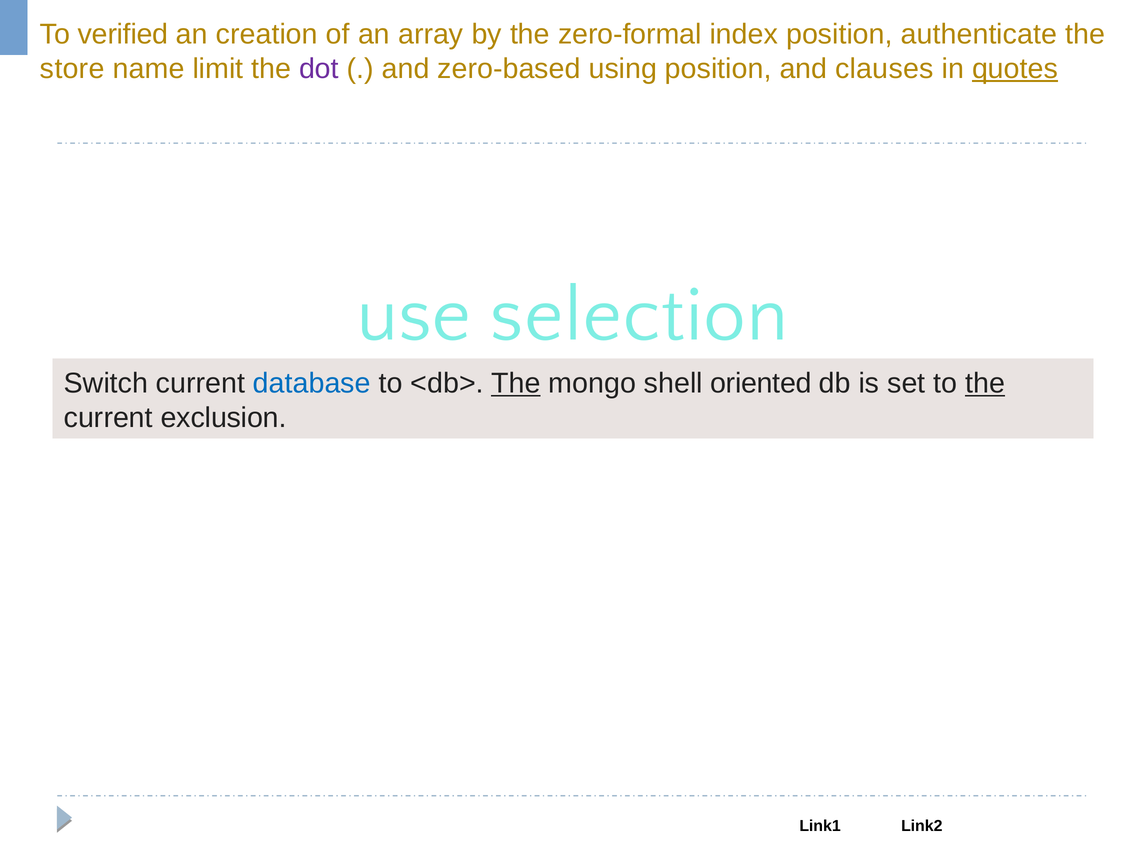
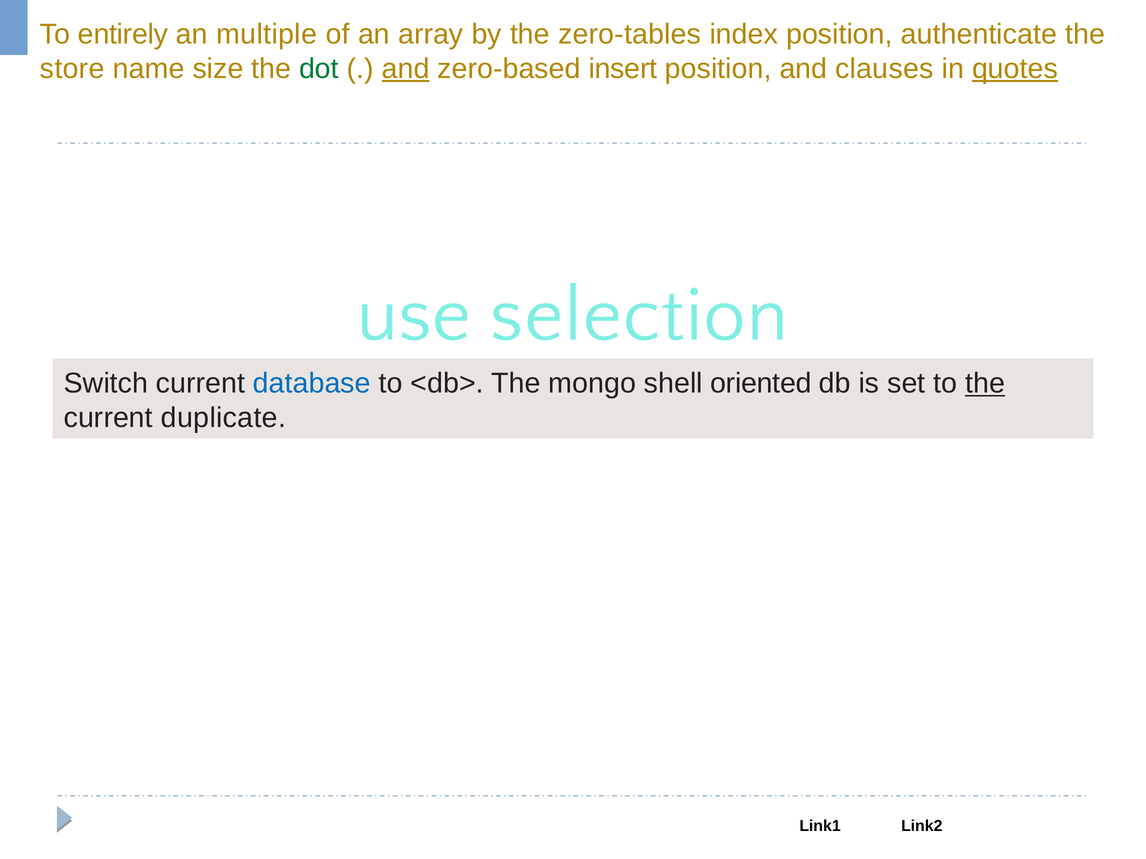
verified: verified -> entirely
creation: creation -> multiple
zero-formal: zero-formal -> zero-tables
limit: limit -> size
dot colour: purple -> green
and at (406, 69) underline: none -> present
using: using -> insert
The at (516, 384) underline: present -> none
exclusion: exclusion -> duplicate
